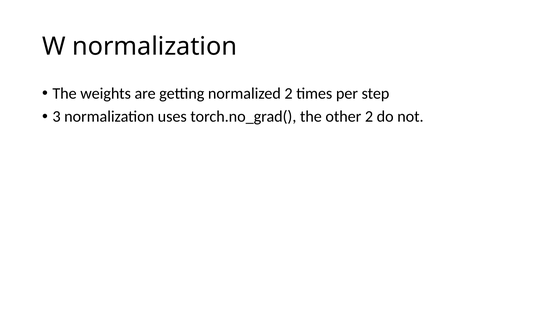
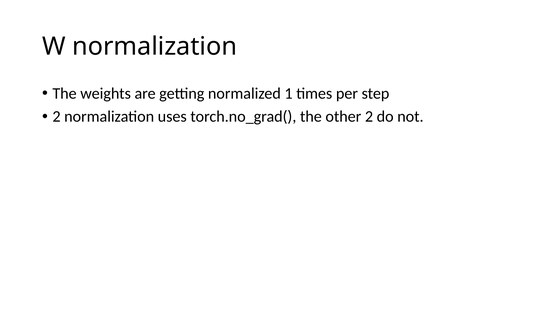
normalized 2: 2 -> 1
3 at (57, 116): 3 -> 2
